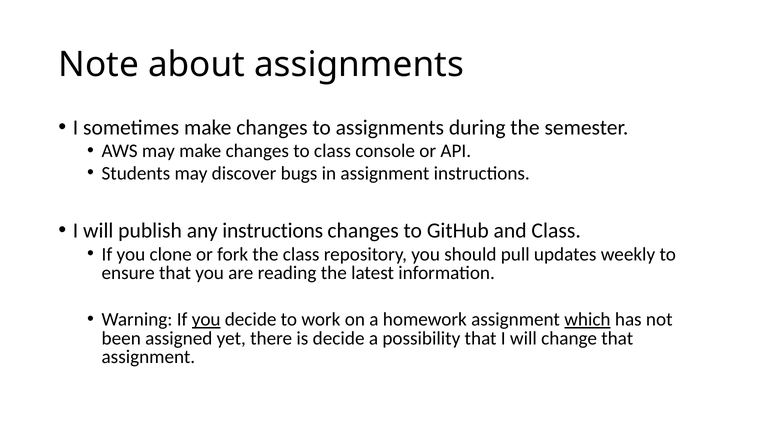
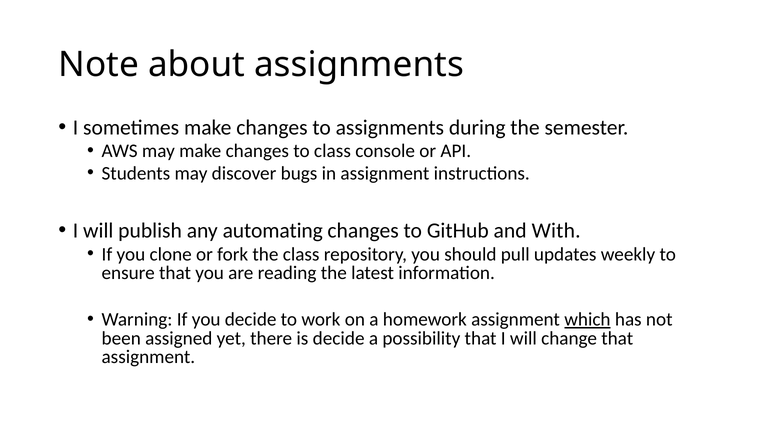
any instructions: instructions -> automating
and Class: Class -> With
you at (206, 319) underline: present -> none
